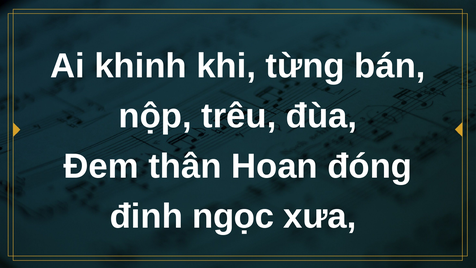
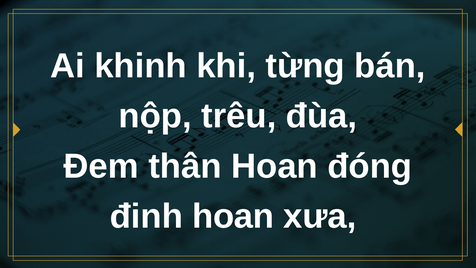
đinh ngọc: ngọc -> hoan
